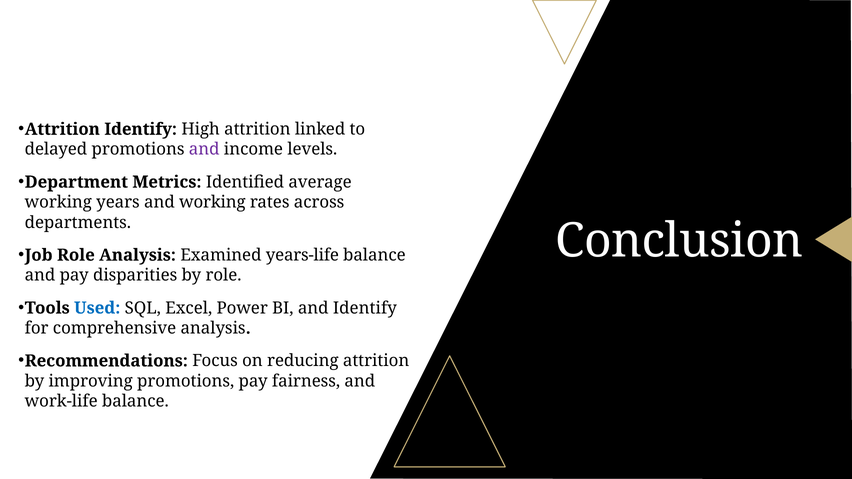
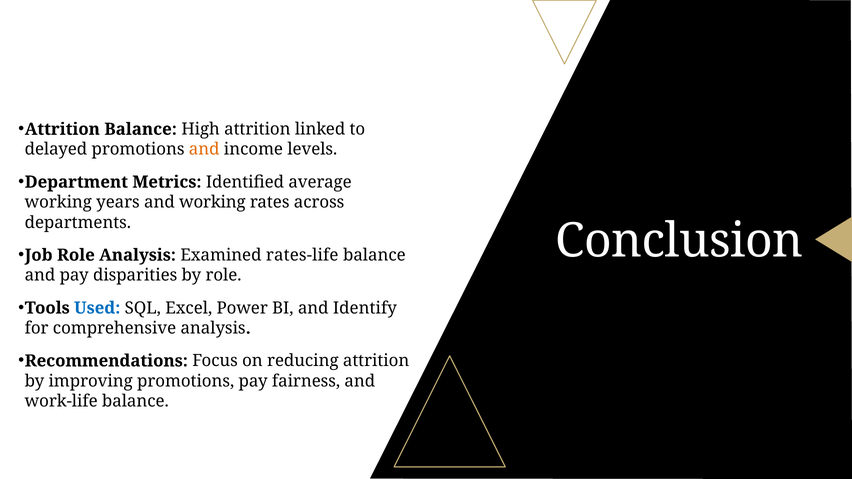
Attrition Identify: Identify -> Balance
and at (204, 150) colour: purple -> orange
years-life: years-life -> rates-life
